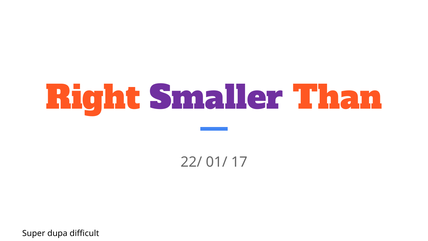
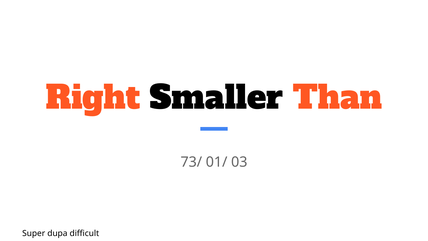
Smaller colour: purple -> black
22/: 22/ -> 73/
17: 17 -> 03
